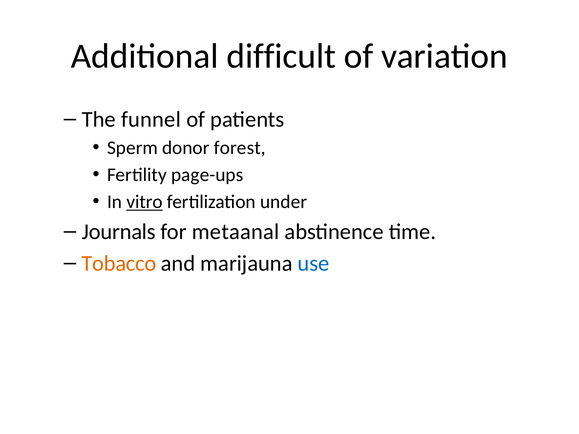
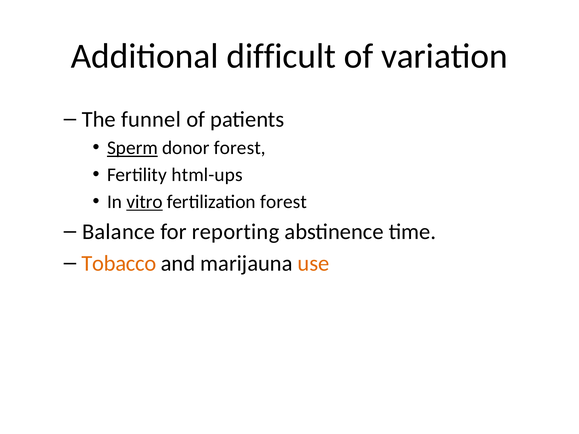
Sperm underline: none -> present
page-ups: page-ups -> html-ups
fertilization under: under -> forest
Journals: Journals -> Balance
metaanal: metaanal -> reporting
use colour: blue -> orange
